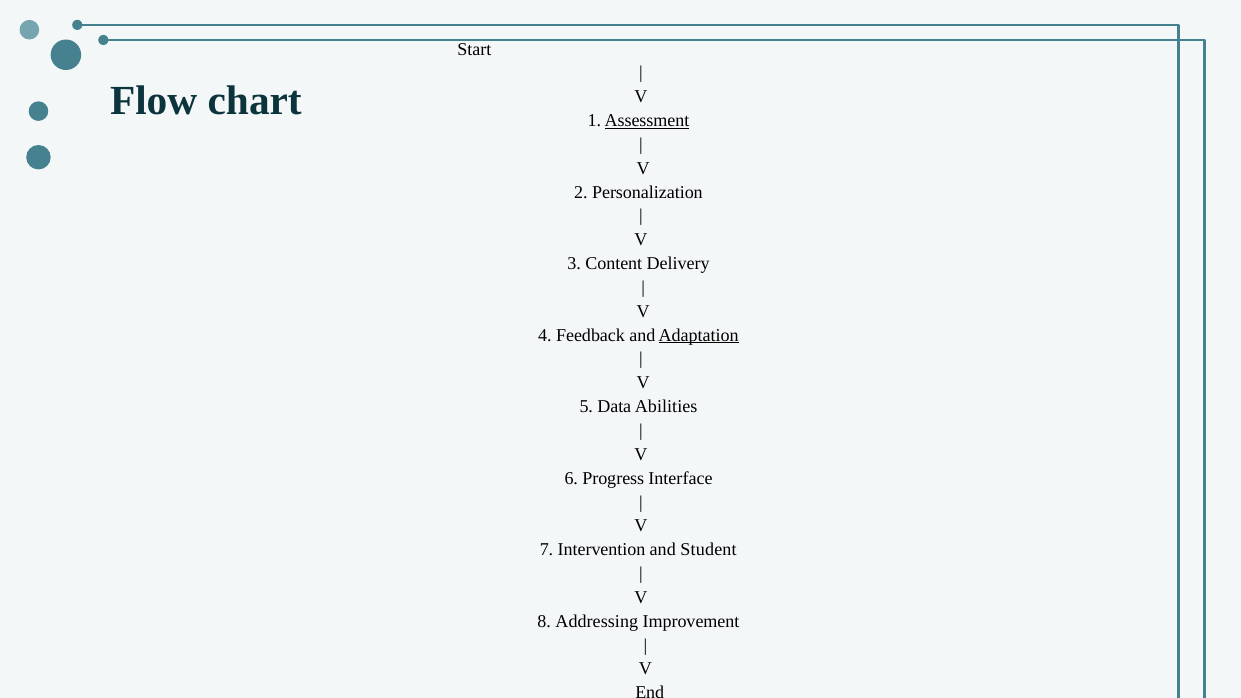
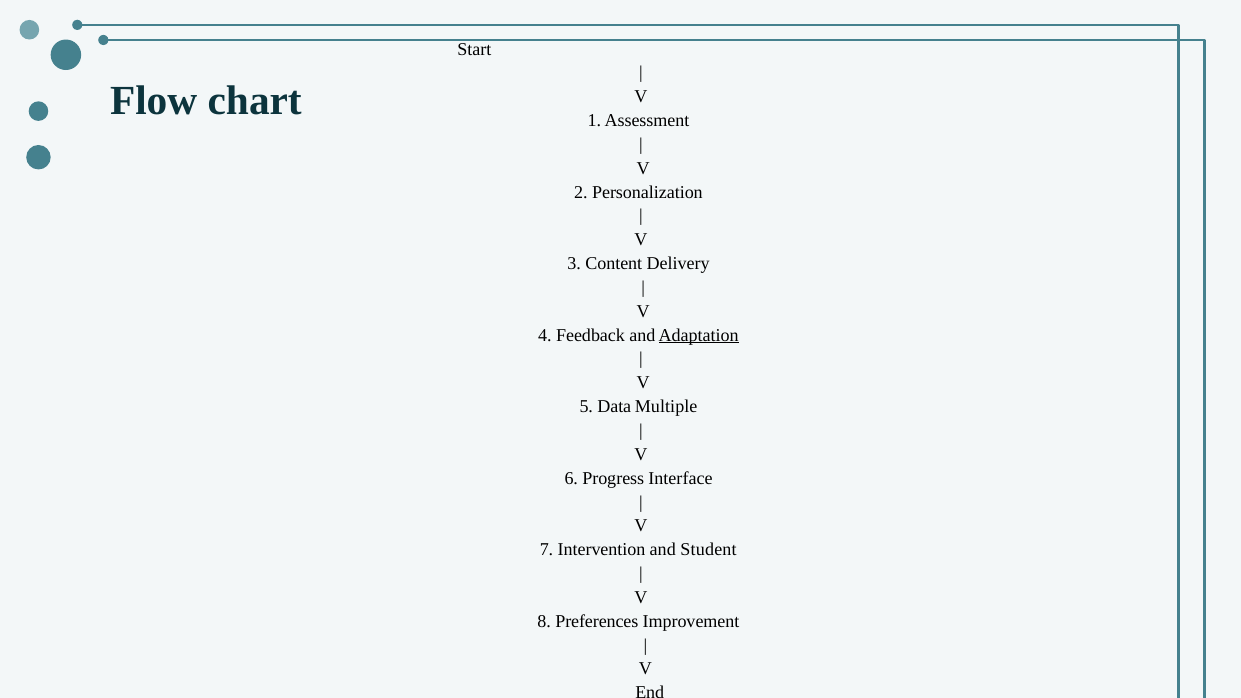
Assessment underline: present -> none
Abilities: Abilities -> Multiple
Addressing: Addressing -> Preferences
